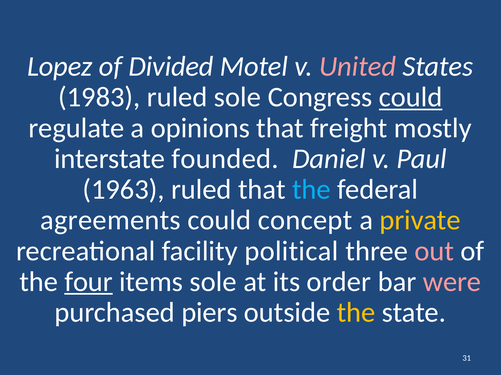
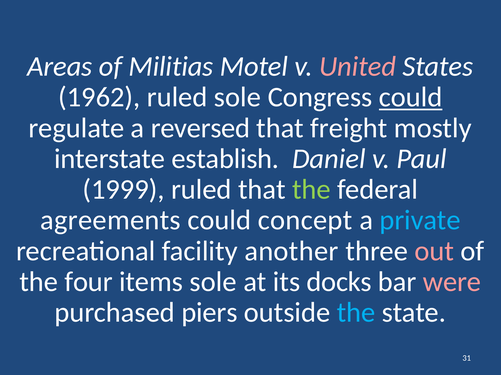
Lopez: Lopez -> Areas
Divided: Divided -> Militias
1983: 1983 -> 1962
opinions: opinions -> reversed
founded: founded -> establish
1963: 1963 -> 1999
the at (311, 190) colour: light blue -> light green
private colour: yellow -> light blue
political: political -> another
four underline: present -> none
order: order -> docks
the at (356, 313) colour: yellow -> light blue
